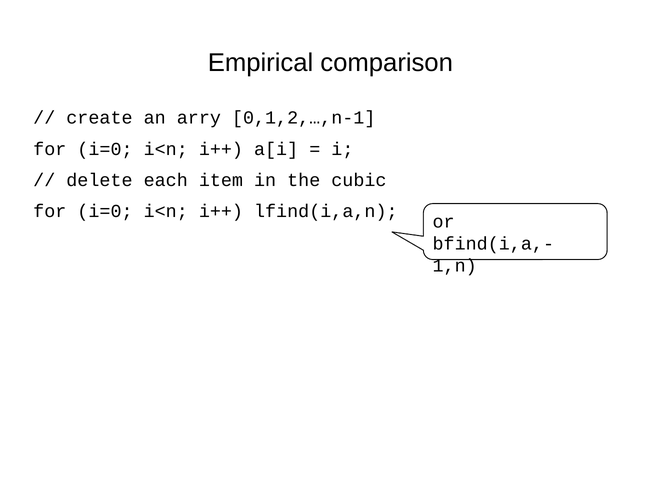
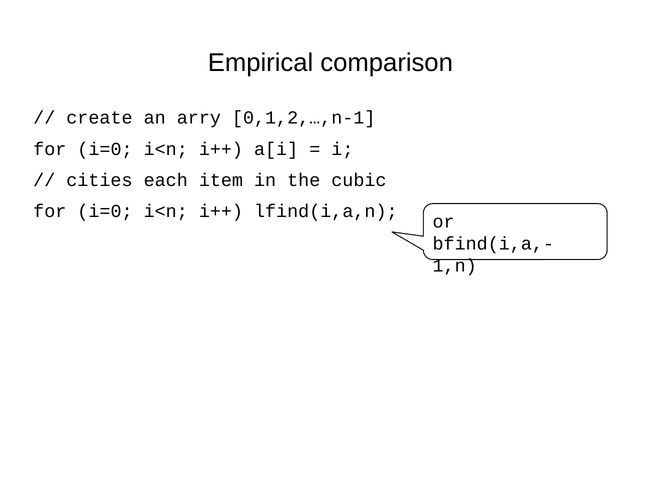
delete: delete -> cities
